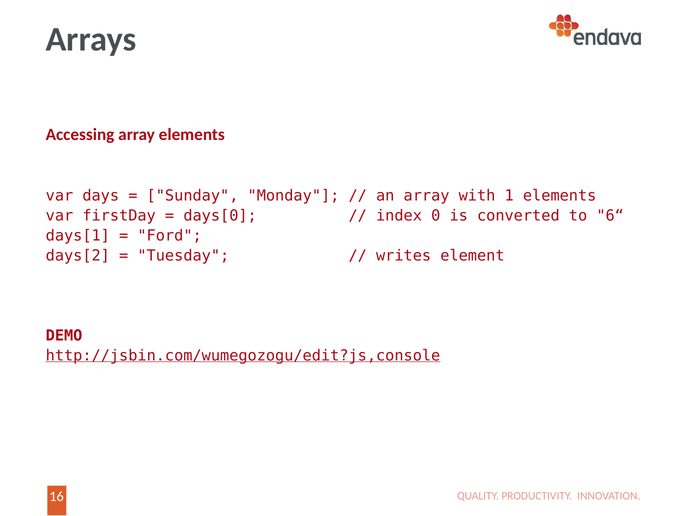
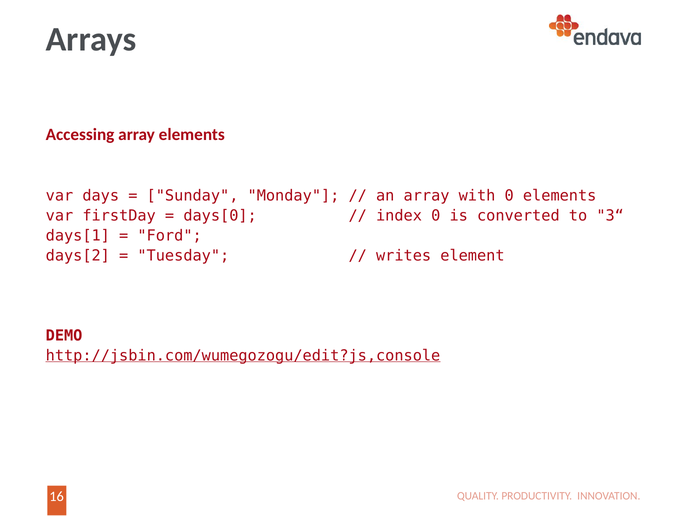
with 1: 1 -> 0
6“: 6“ -> 3“
